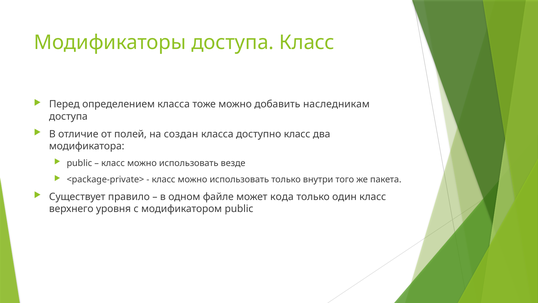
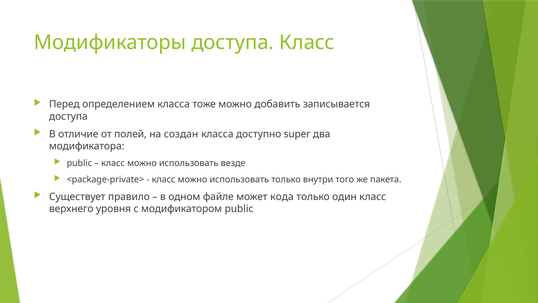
наследникам: наследникам -> записывается
доступно класс: класс -> super
